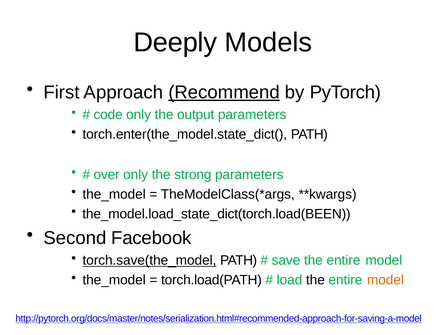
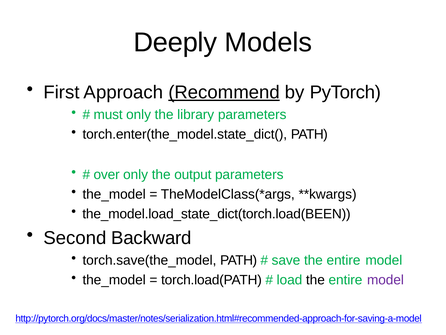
code: code -> must
output: output -> library
strong: strong -> output
Facebook: Facebook -> Backward
torch.save(the_model underline: present -> none
model at (385, 280) colour: orange -> purple
